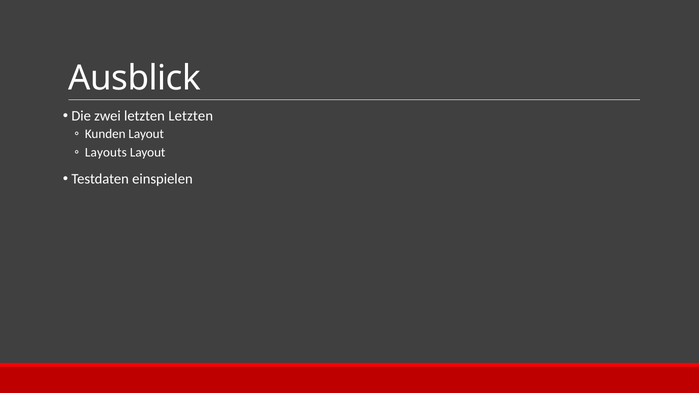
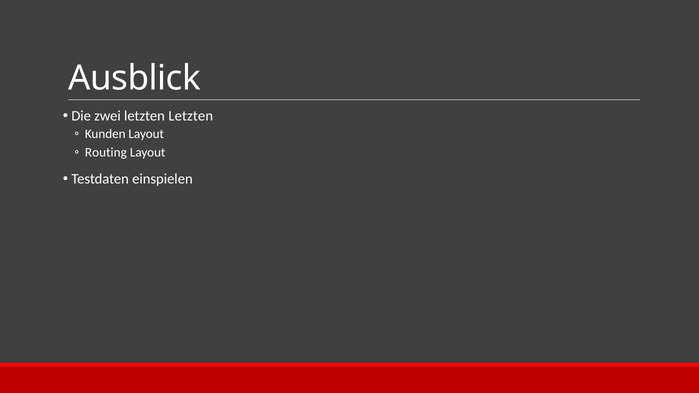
Layouts: Layouts -> Routing
